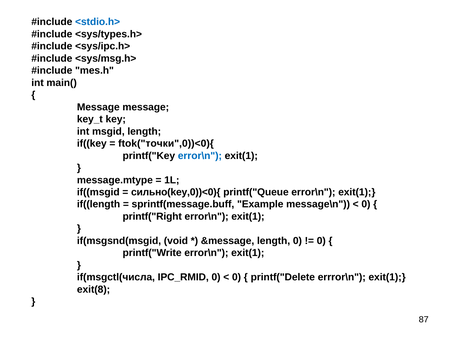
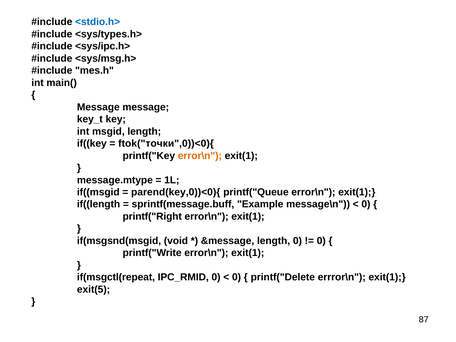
error\n at (200, 156) colour: blue -> orange
сильно(key,0))<0){: сильно(key,0))<0){ -> parend(key,0))<0){
if(msgctl(числа: if(msgctl(числа -> if(msgctl(repeat
exit(8: exit(8 -> exit(5
